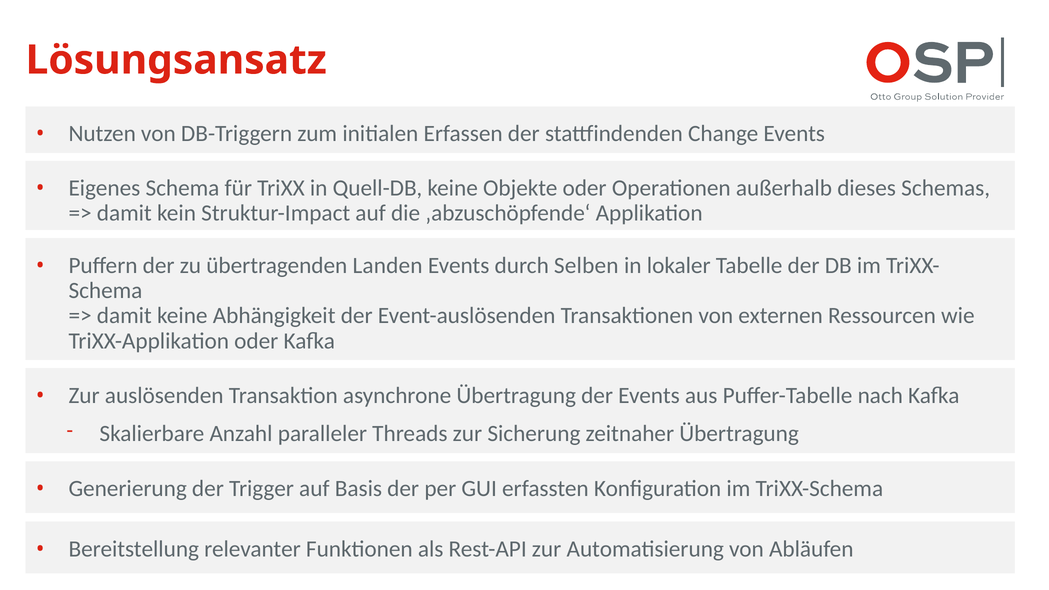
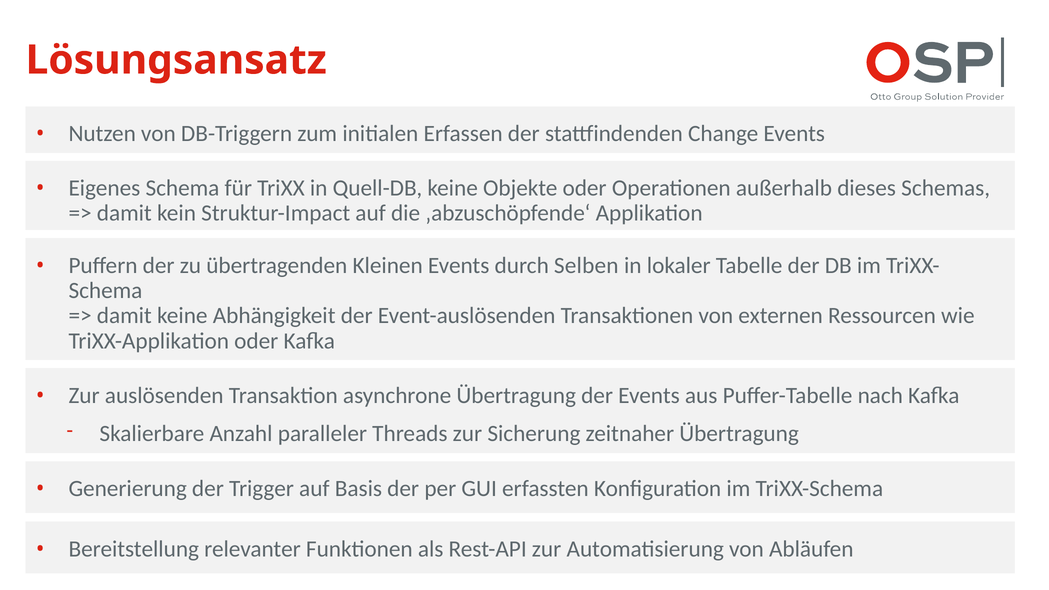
Landen: Landen -> Kleinen
